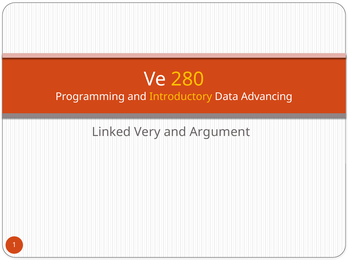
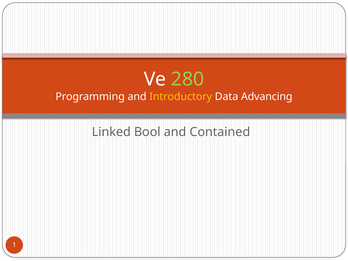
280 colour: yellow -> light green
Very: Very -> Bool
Argument: Argument -> Contained
